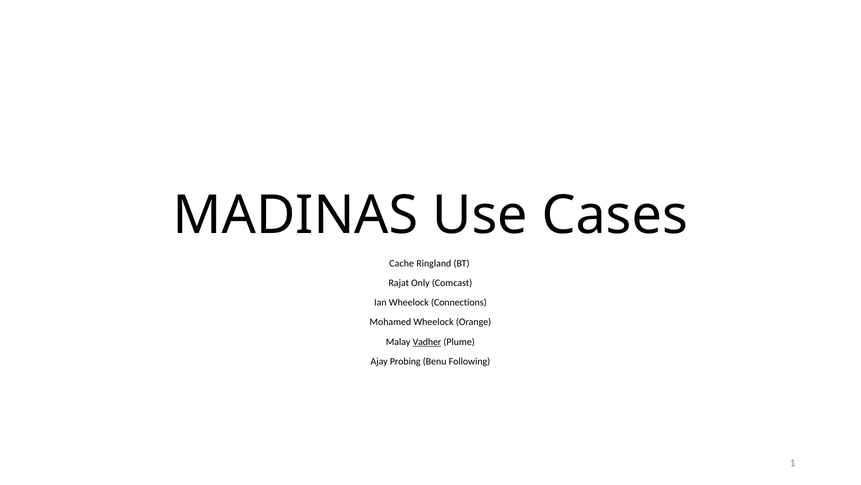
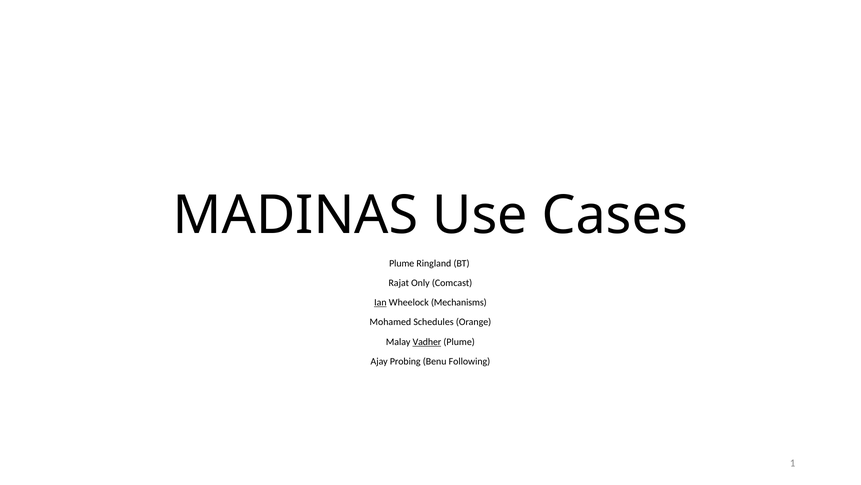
Cache at (402, 263): Cache -> Plume
Ian underline: none -> present
Connections: Connections -> Mechanisms
Mohamed Wheelock: Wheelock -> Schedules
